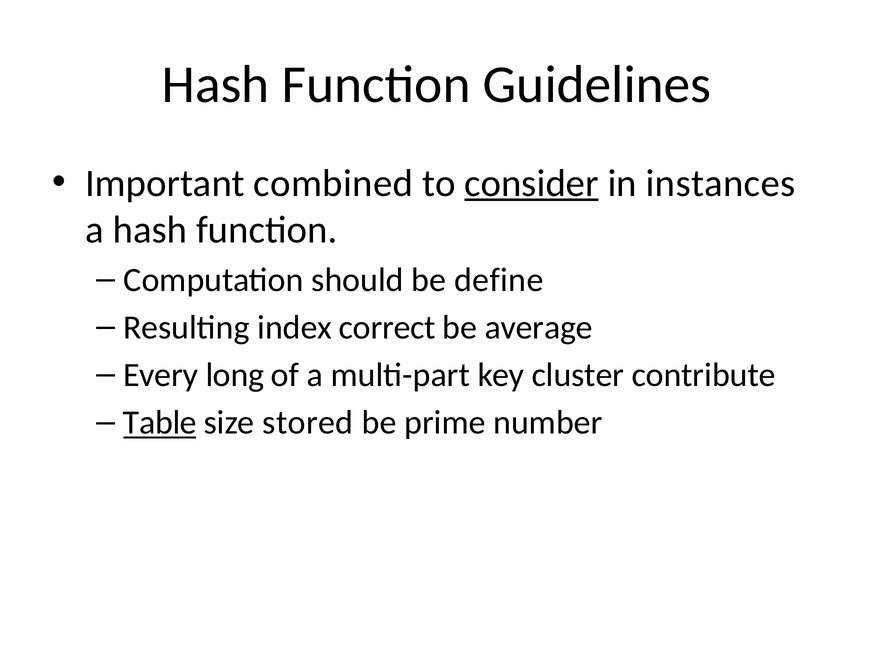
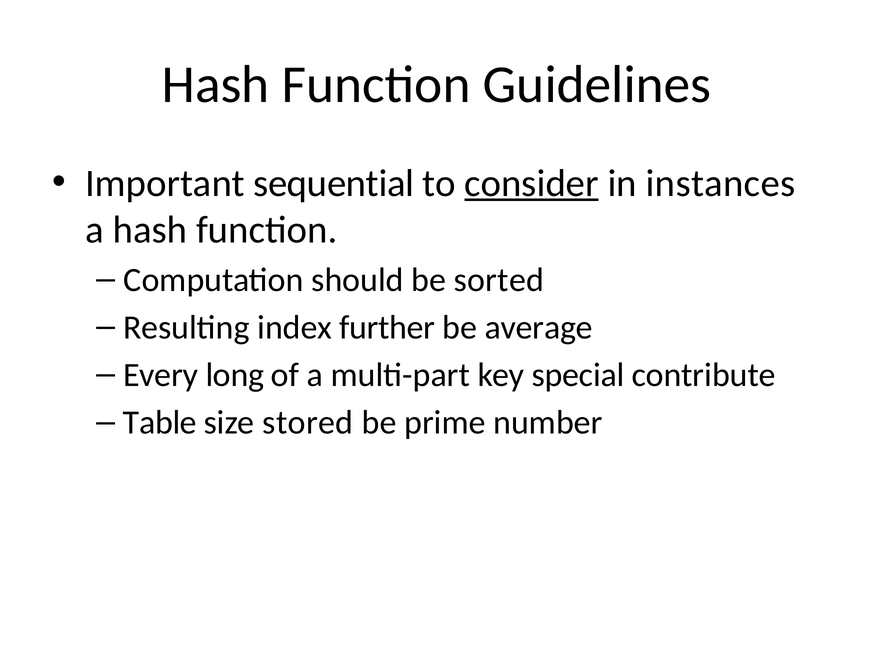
combined: combined -> sequential
define: define -> sorted
correct: correct -> further
cluster: cluster -> special
Table underline: present -> none
